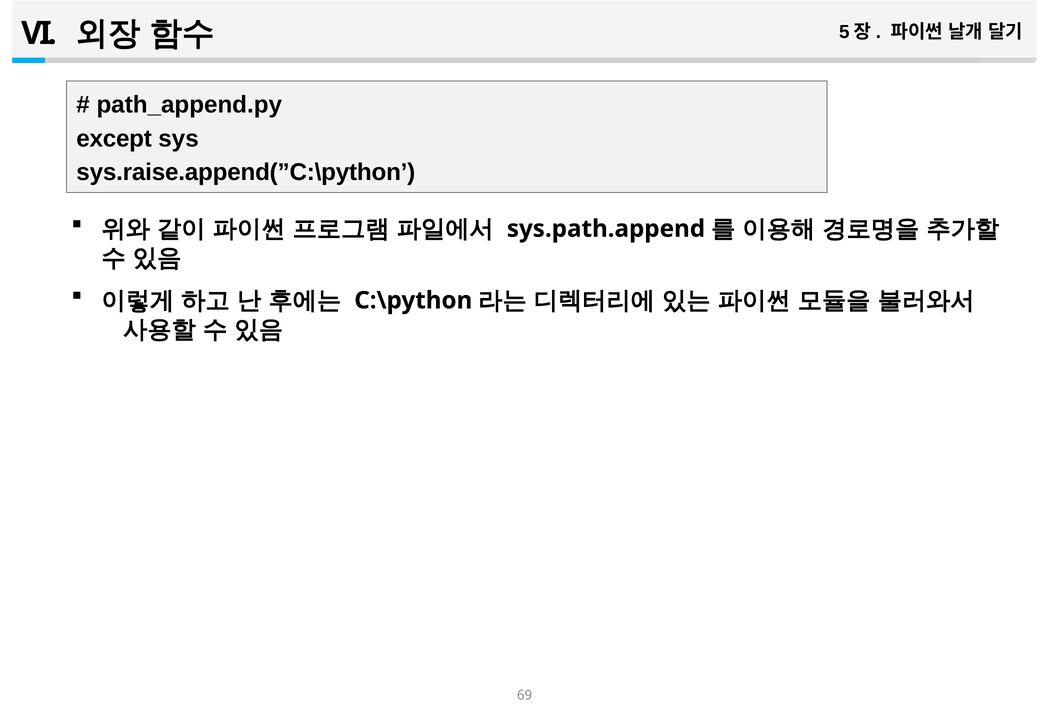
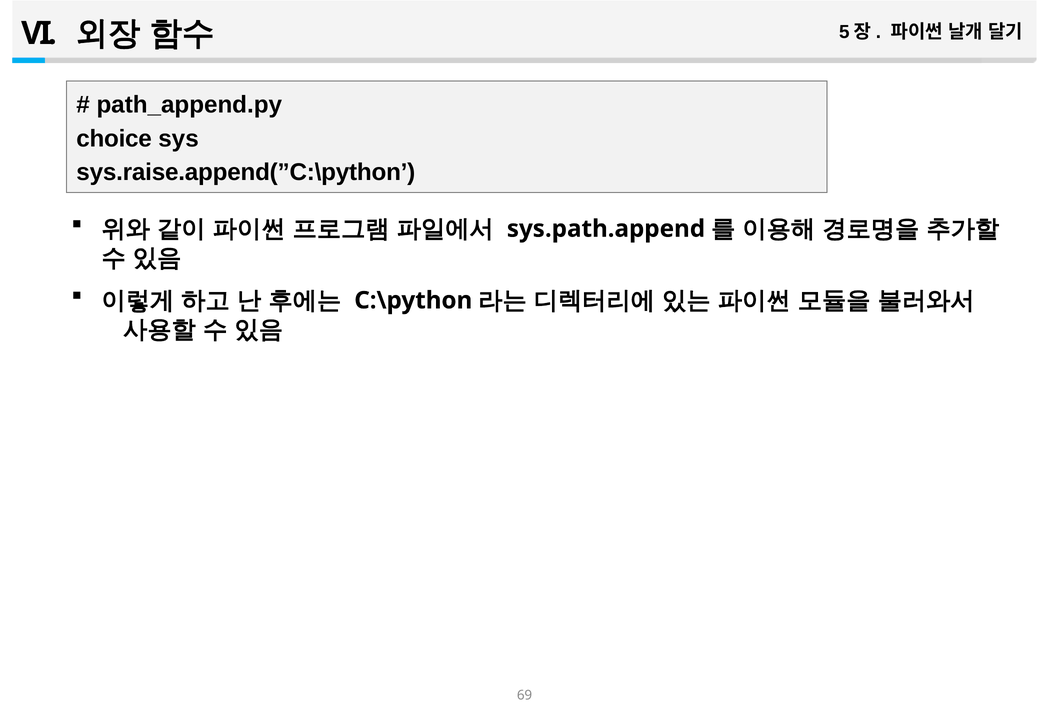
except: except -> choice
